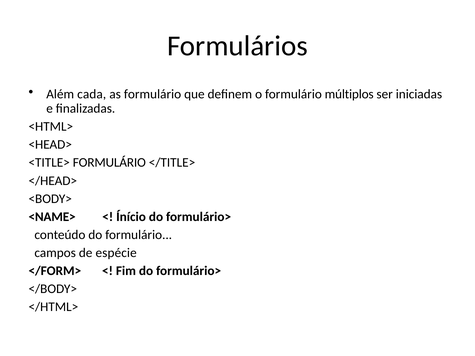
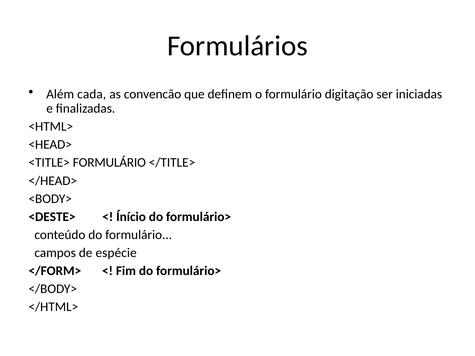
as formulário: formulário -> convencão
múltiplos: múltiplos -> digitação
<NAME>: <NAME> -> <DESTE>
